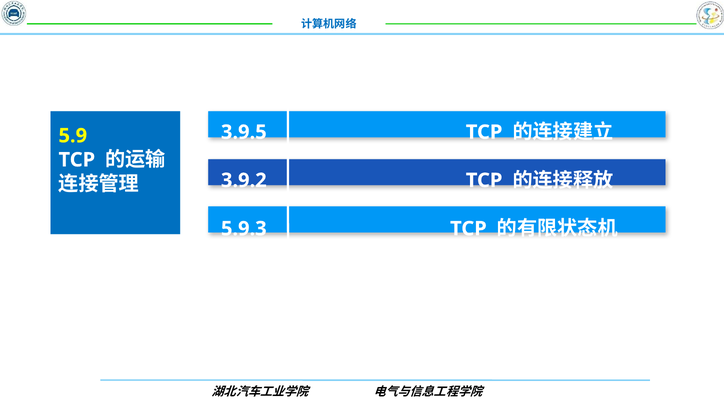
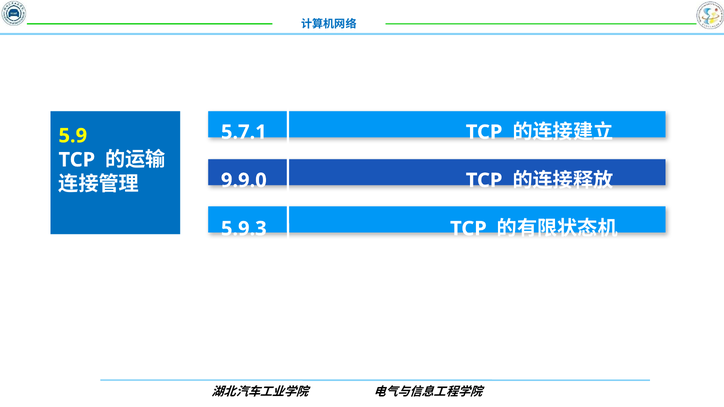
3.9.5: 3.9.5 -> 5.7.1
3.9.2: 3.9.2 -> 9.9.0
